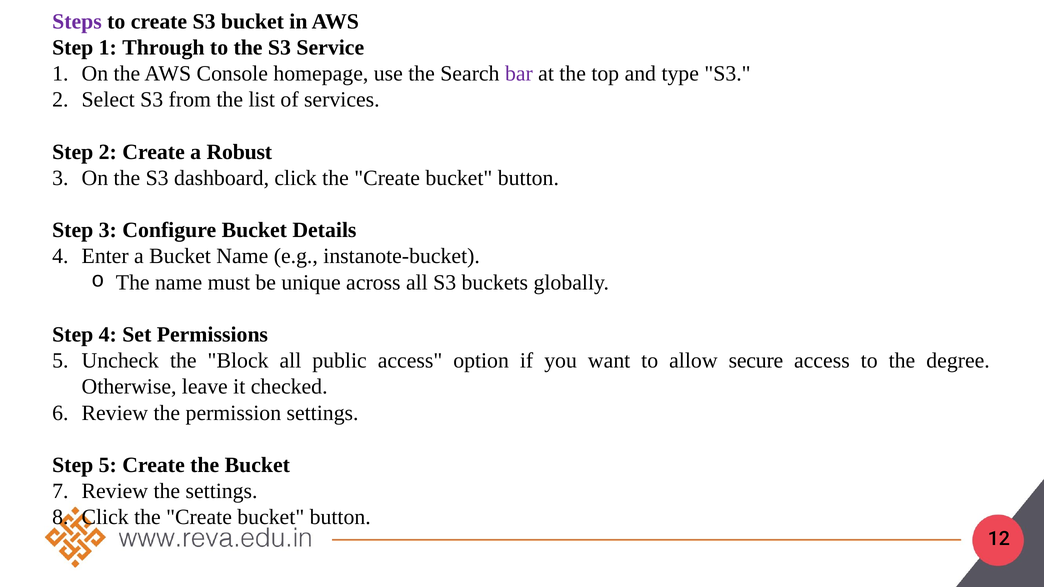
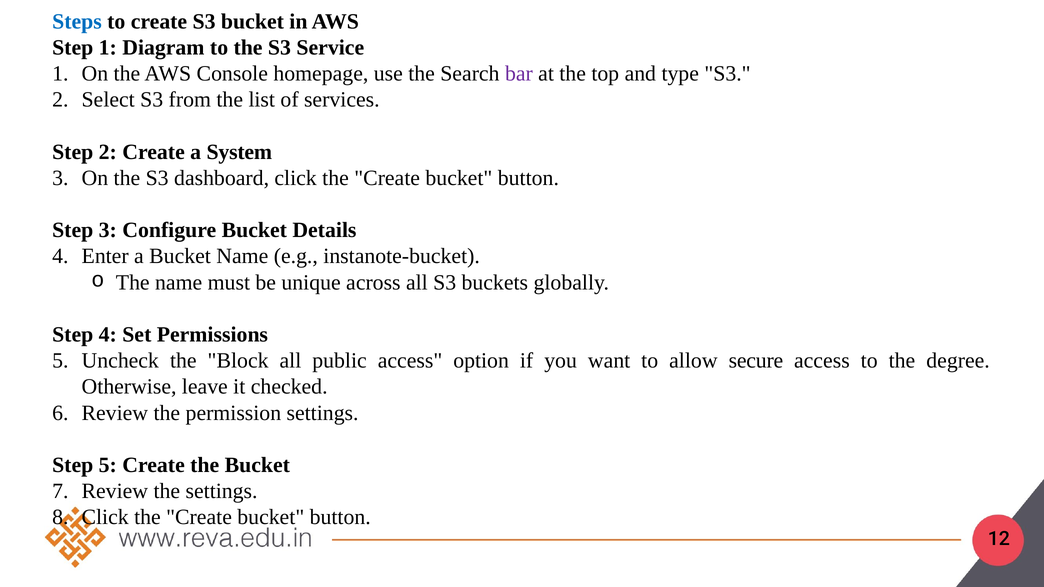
Steps colour: purple -> blue
Through: Through -> Diagram
Robust: Robust -> System
